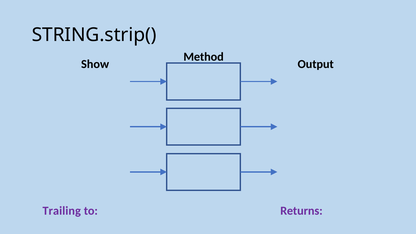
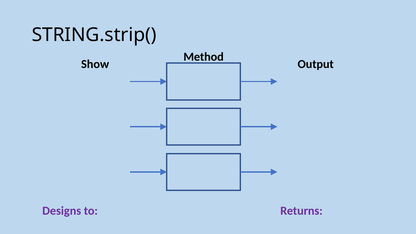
Trailing: Trailing -> Designs
